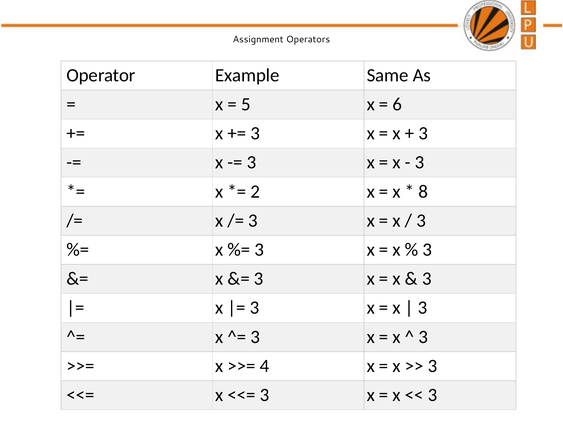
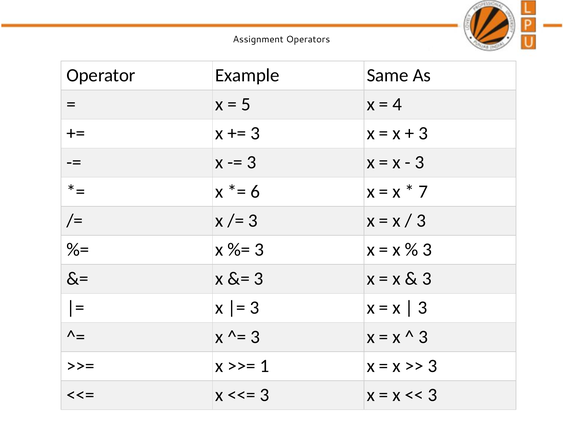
6: 6 -> 4
2: 2 -> 6
8: 8 -> 7
4: 4 -> 1
